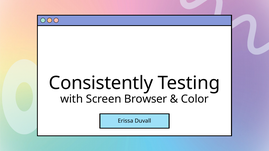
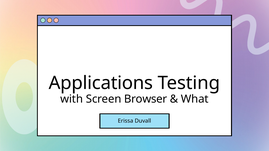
Consistently: Consistently -> Applications
Color: Color -> What
